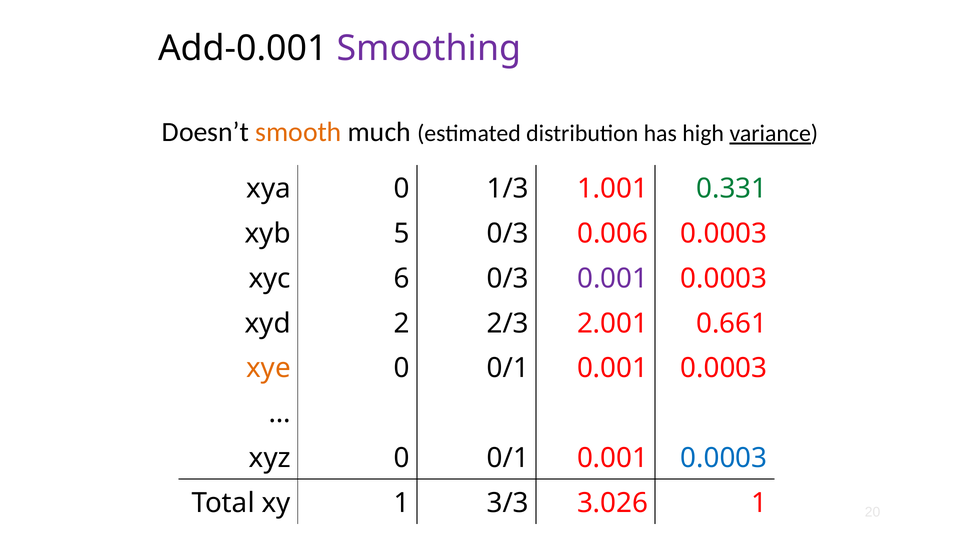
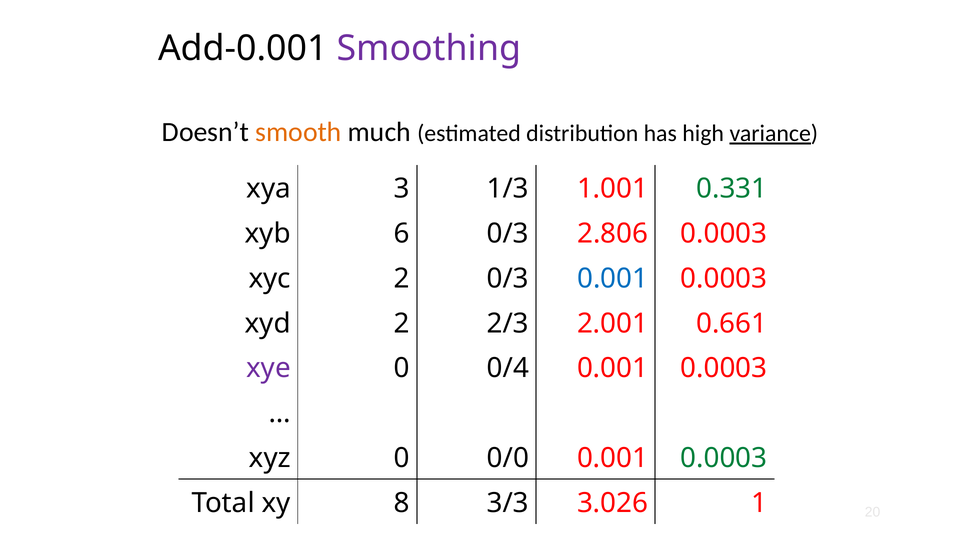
xya 0: 0 -> 3
5: 5 -> 6
0.006: 0.006 -> 2.806
xyc 6: 6 -> 2
0.001 at (613, 279) colour: purple -> blue
xye colour: orange -> purple
0/1 at (508, 368): 0/1 -> 0/4
xyz 0 0/1: 0/1 -> 0/0
0.0003 at (724, 458) colour: blue -> green
xy 1: 1 -> 8
